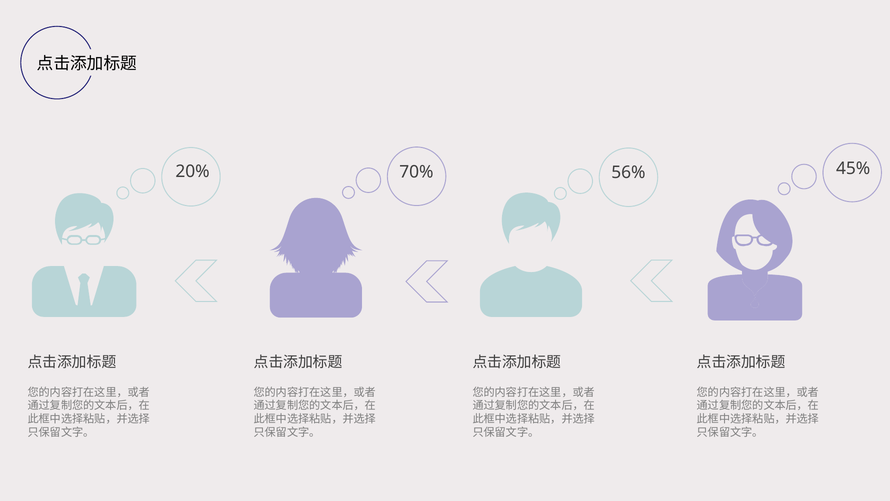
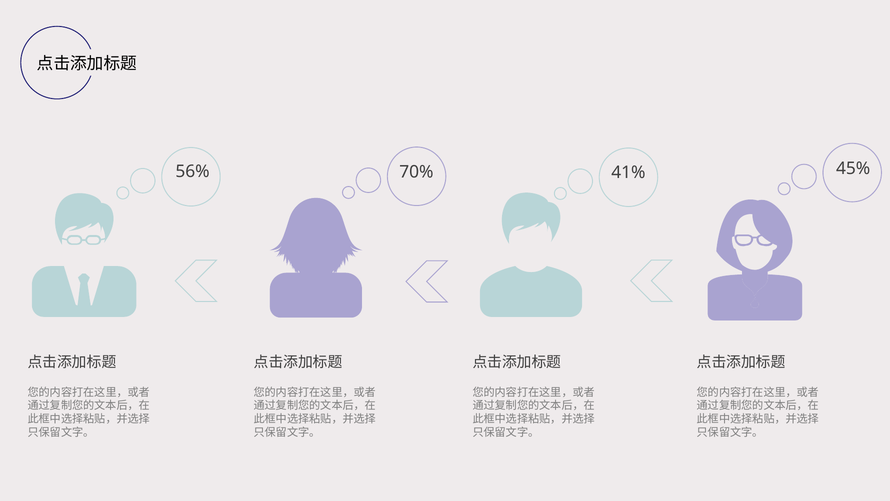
20%: 20% -> 56%
56%: 56% -> 41%
